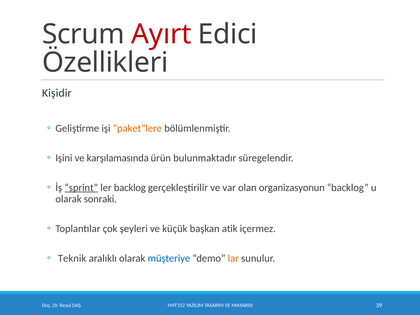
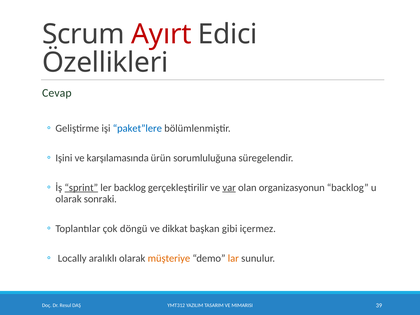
Kişidir: Kişidir -> Cevap
paket”lere colour: orange -> blue
bulunmaktadır: bulunmaktadır -> sorumluluğuna
var underline: none -> present
şeyleri: şeyleri -> döngü
küçük: küçük -> dikkat
atik: atik -> gibi
Teknik: Teknik -> Locally
müşteriye colour: blue -> orange
